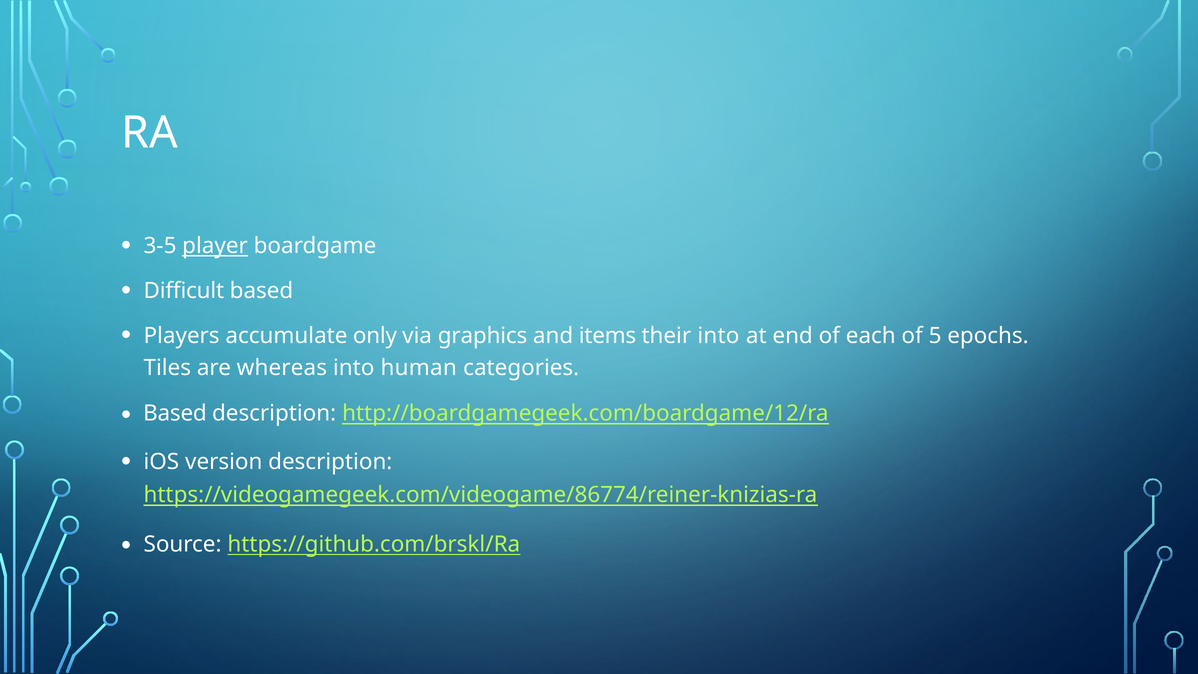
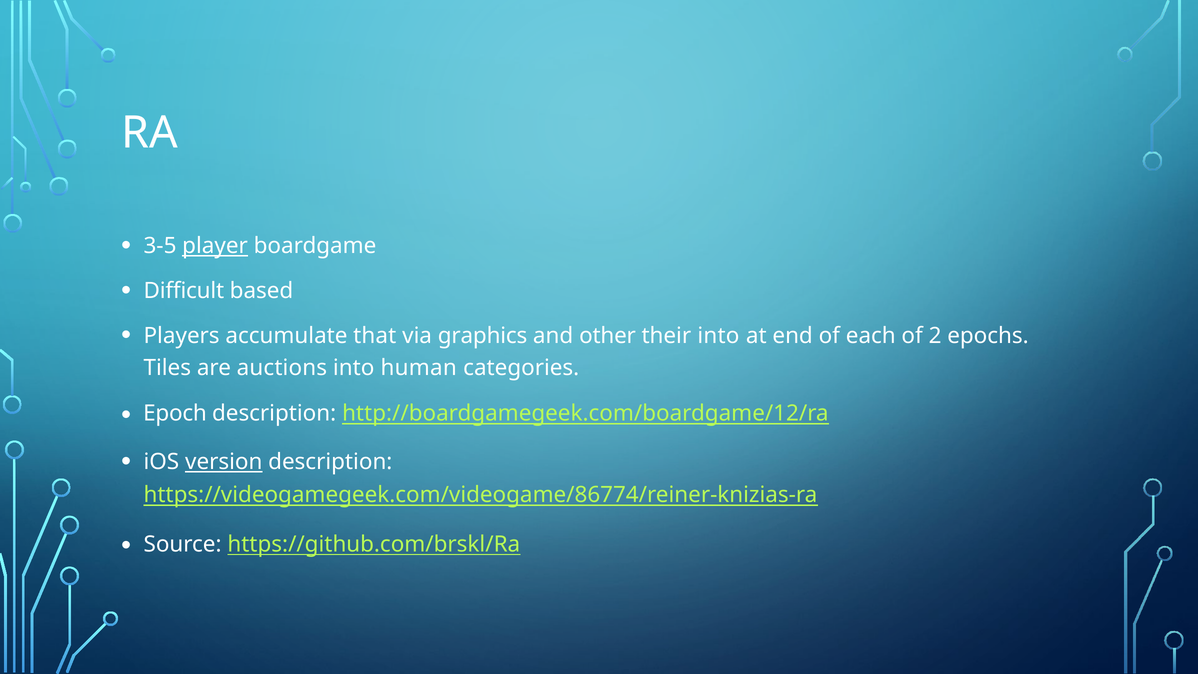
only: only -> that
items: items -> other
5: 5 -> 2
whereas: whereas -> auctions
Based at (175, 413): Based -> Epoch
version underline: none -> present
